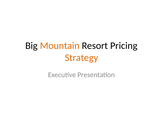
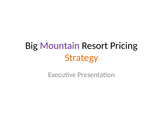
Mountain colour: orange -> purple
